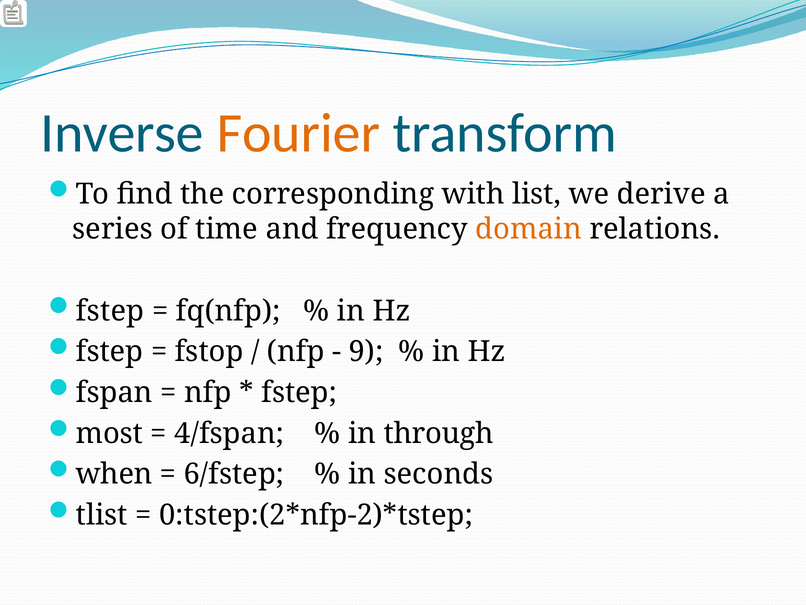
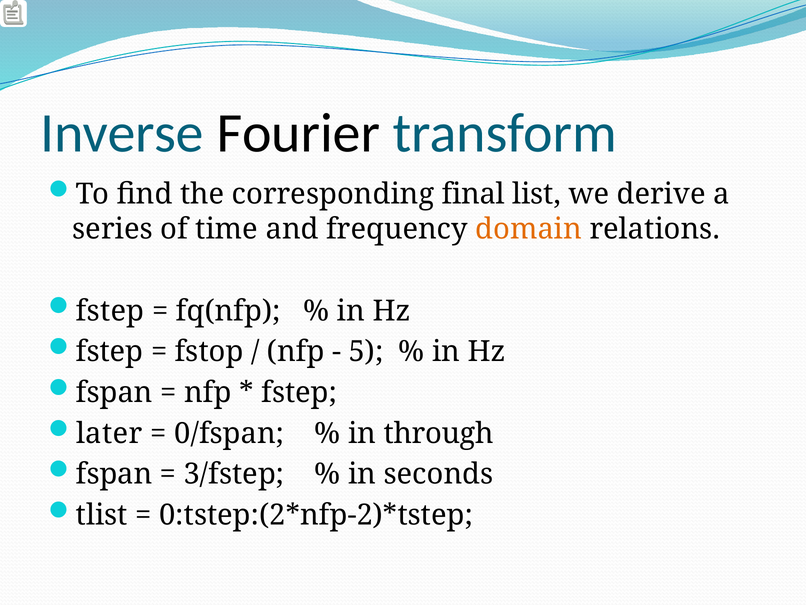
Fourier colour: orange -> black
with: with -> final
9: 9 -> 5
most: most -> later
4/fspan: 4/fspan -> 0/fspan
when at (114, 474): when -> fspan
6/fstep: 6/fstep -> 3/fstep
